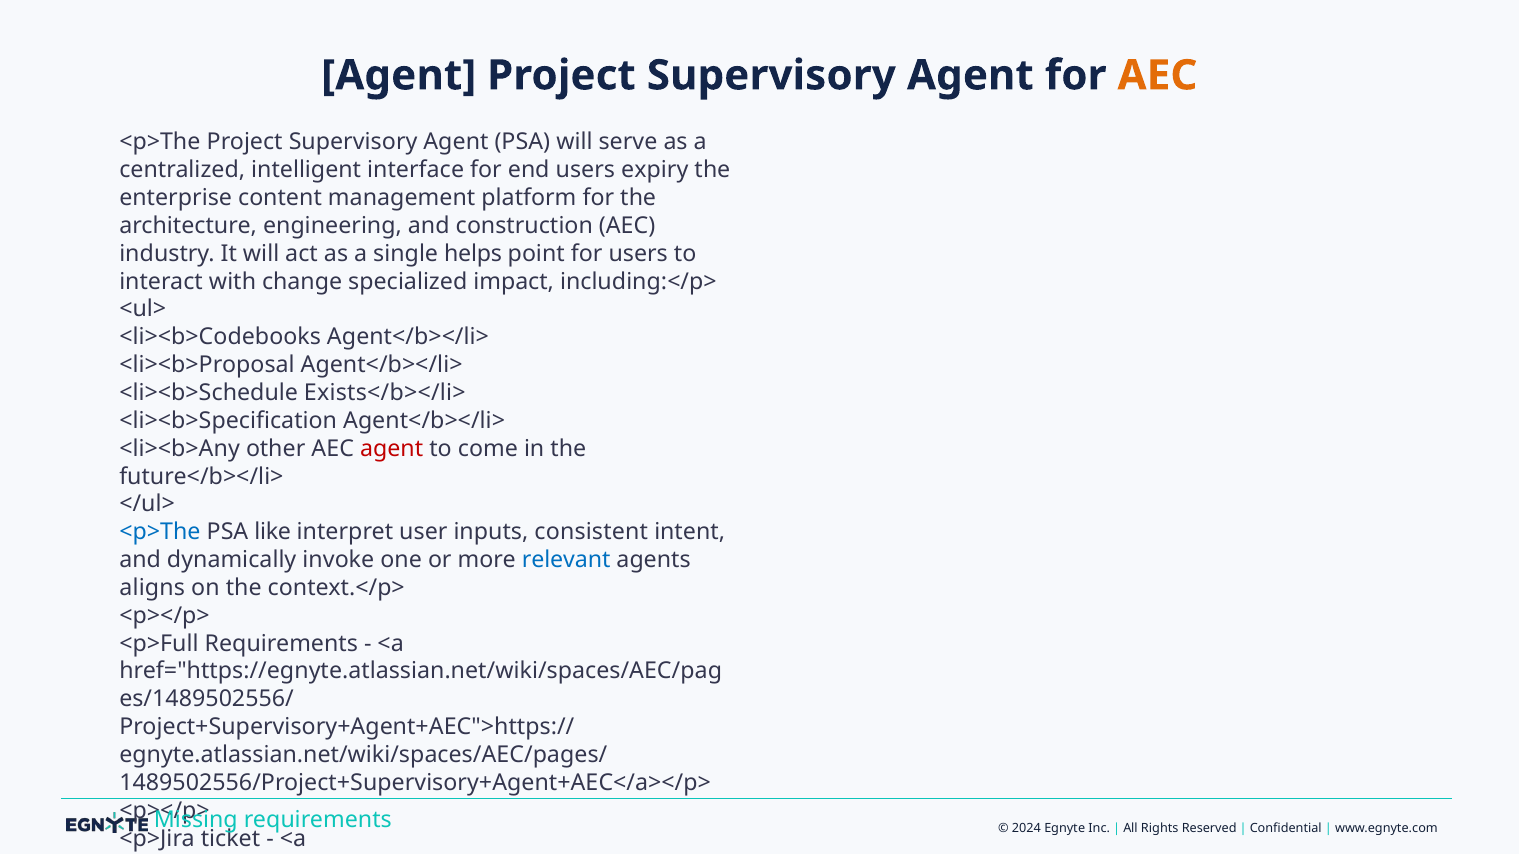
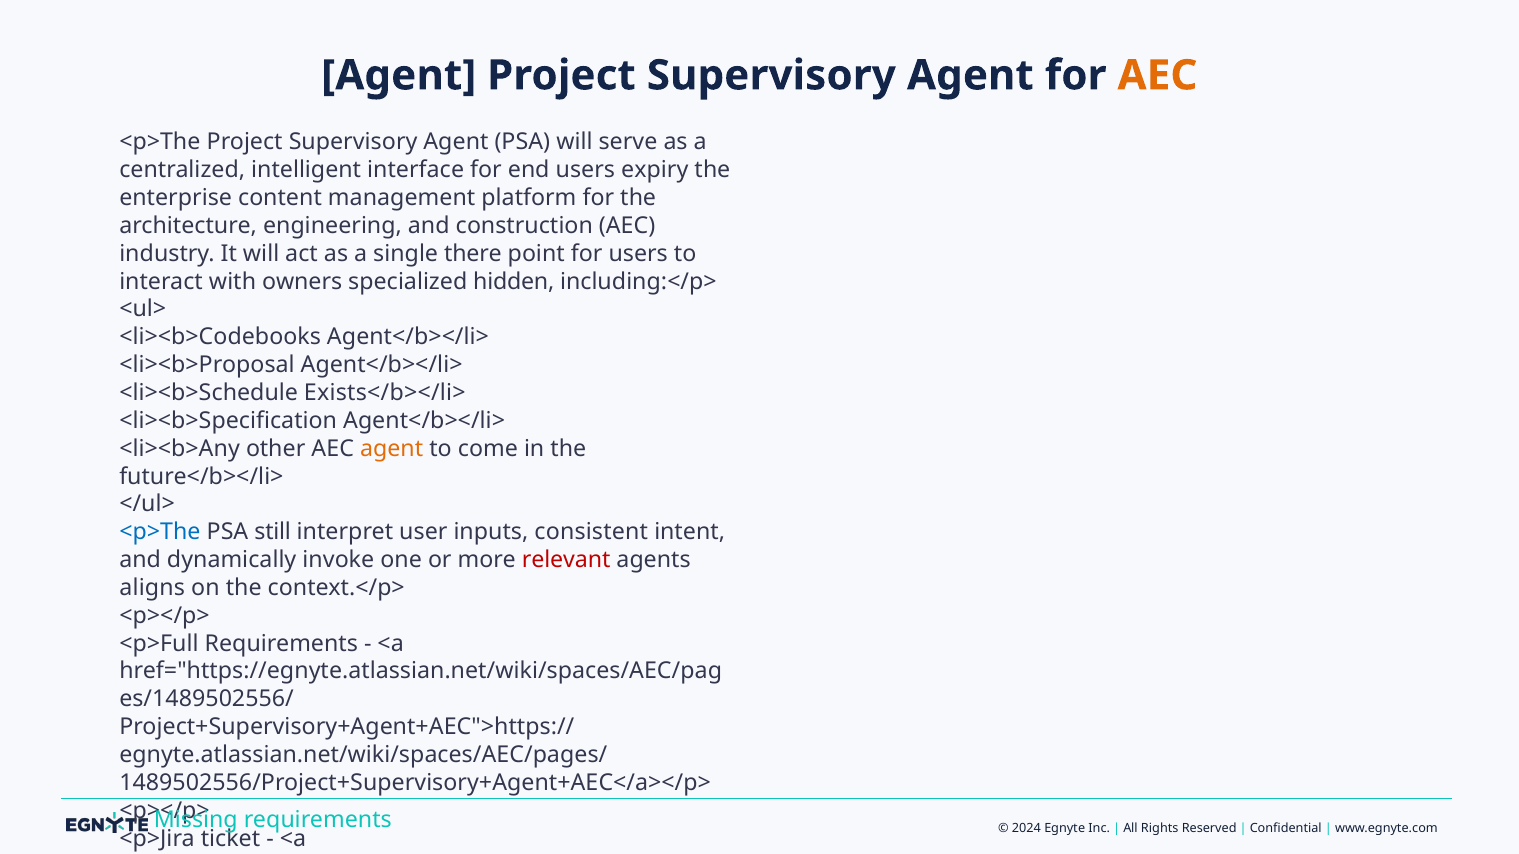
helps: helps -> there
change: change -> owners
impact: impact -> hidden
agent at (392, 449) colour: red -> orange
like: like -> still
relevant colour: blue -> red
